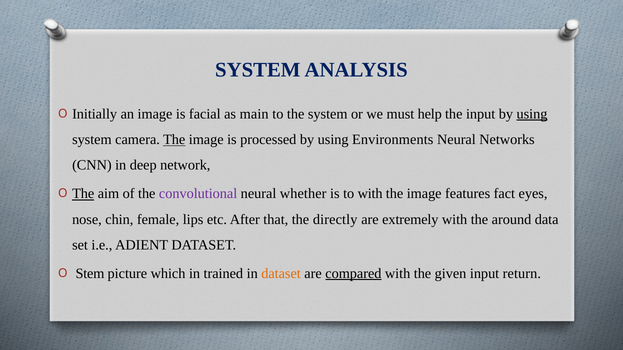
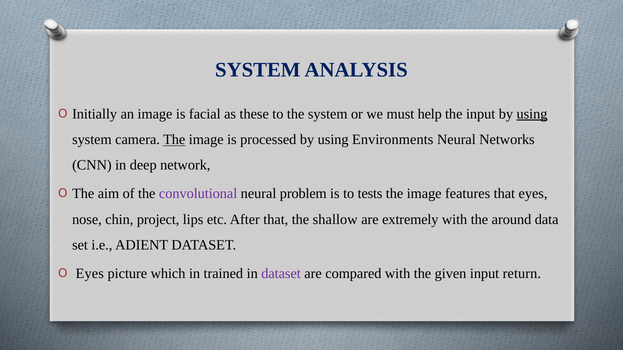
main: main -> these
The at (83, 194) underline: present -> none
whether: whether -> problem
to with: with -> tests
features fact: fact -> that
female: female -> project
directly: directly -> shallow
Stem at (90, 274): Stem -> Eyes
dataset at (281, 274) colour: orange -> purple
compared underline: present -> none
